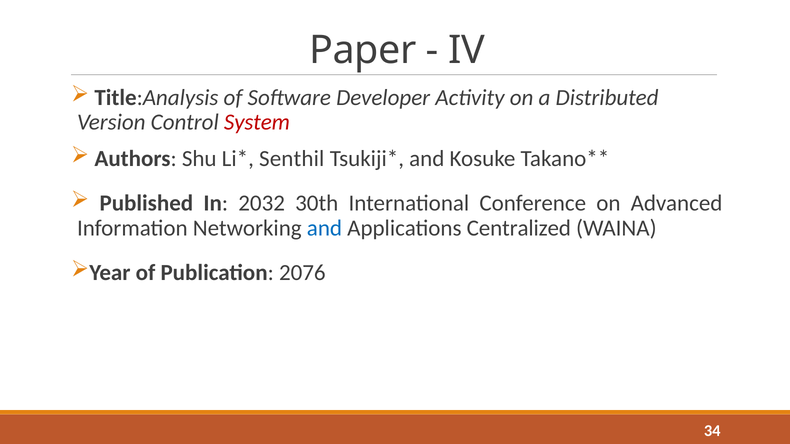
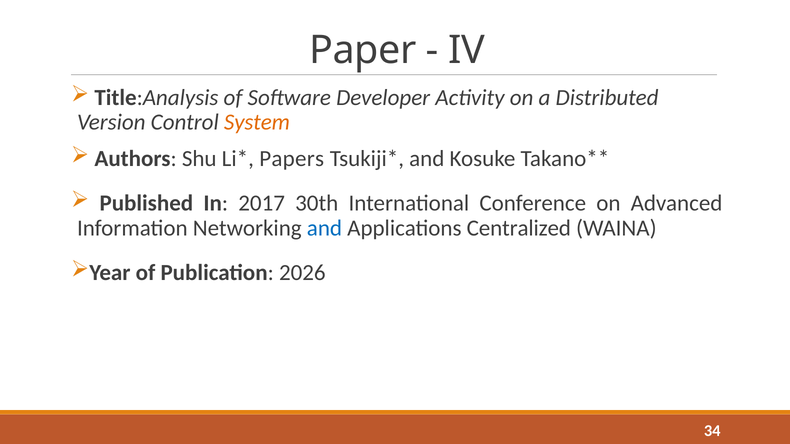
System colour: red -> orange
Senthil: Senthil -> Papers
2032: 2032 -> 2017
2076: 2076 -> 2026
